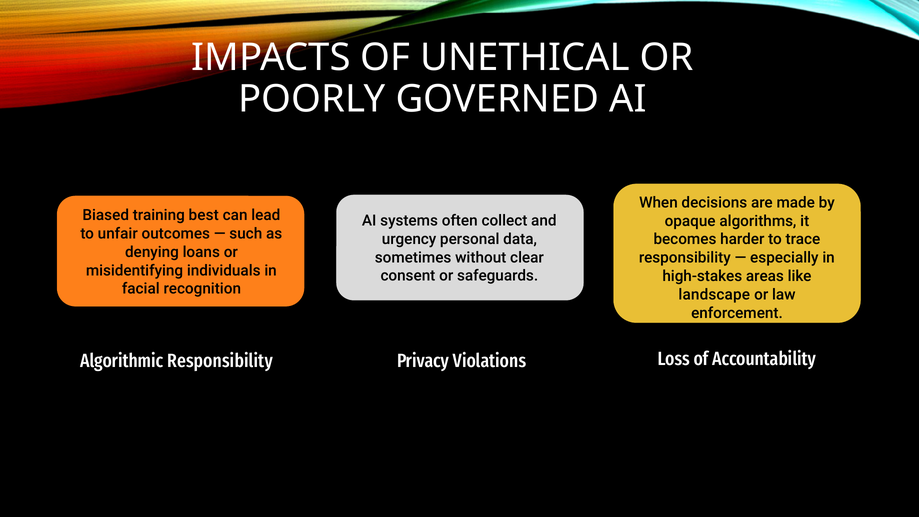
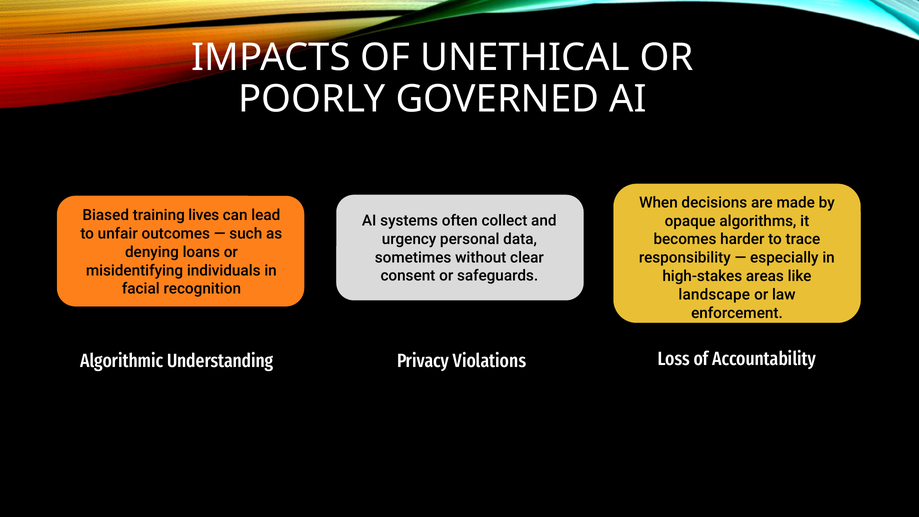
best: best -> lives
Algorithmic Responsibility: Responsibility -> Understanding
